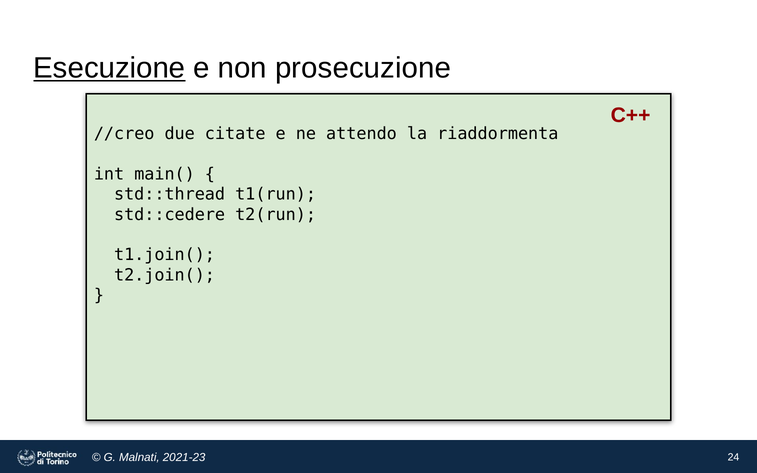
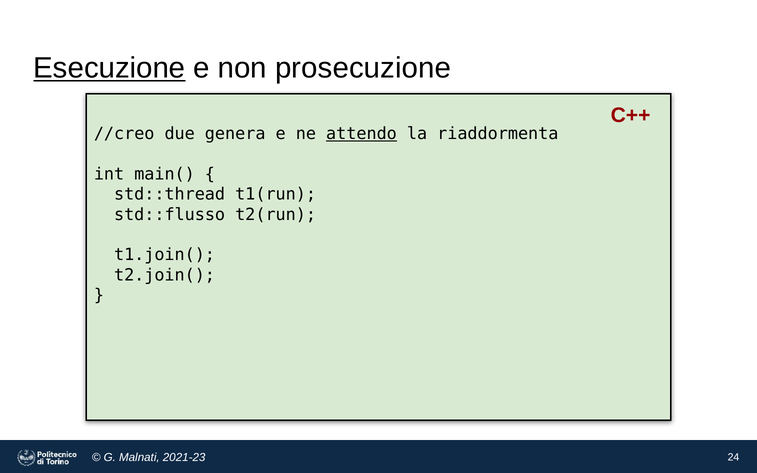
citate: citate -> genera
attendo underline: none -> present
std::cedere: std::cedere -> std::flusso
